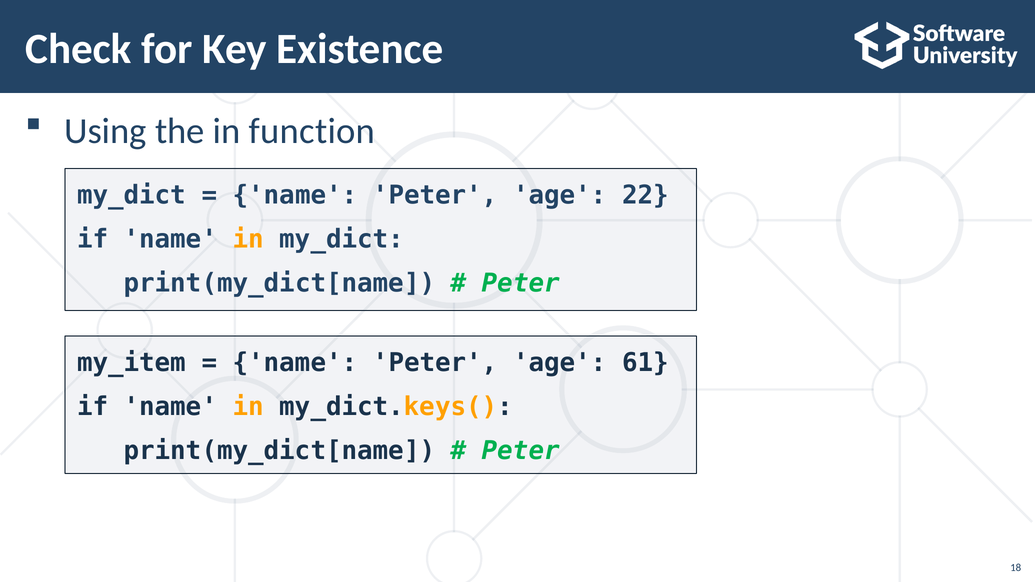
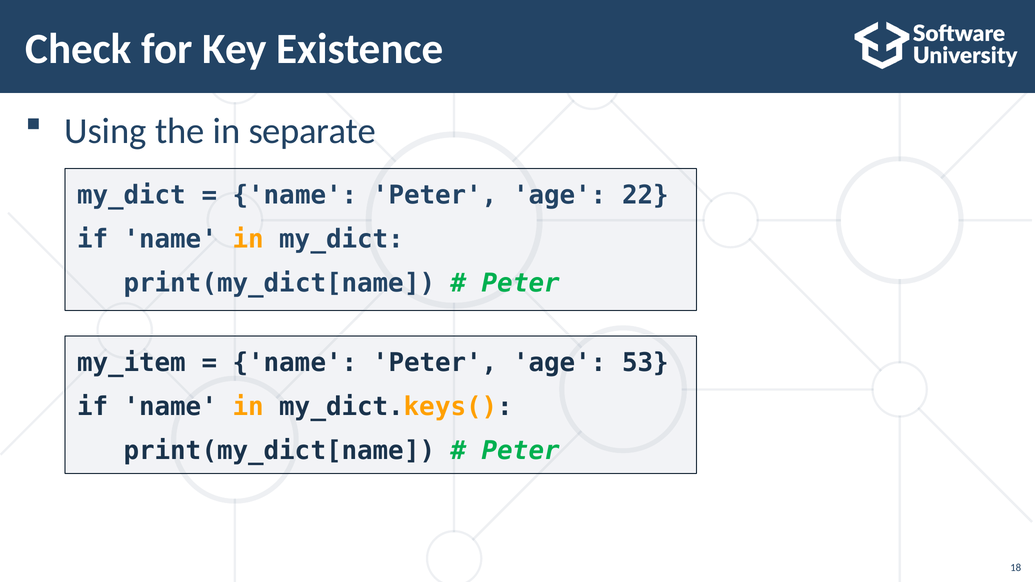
function: function -> separate
61: 61 -> 53
